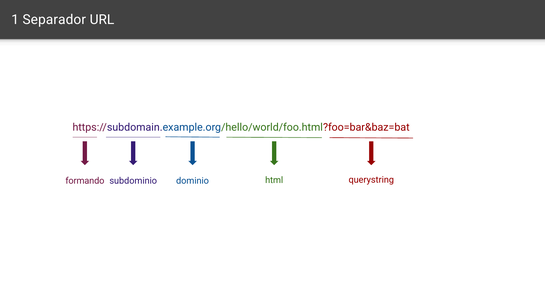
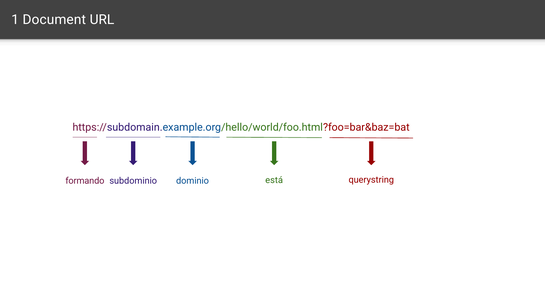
Separador: Separador -> Document
html: html -> está
